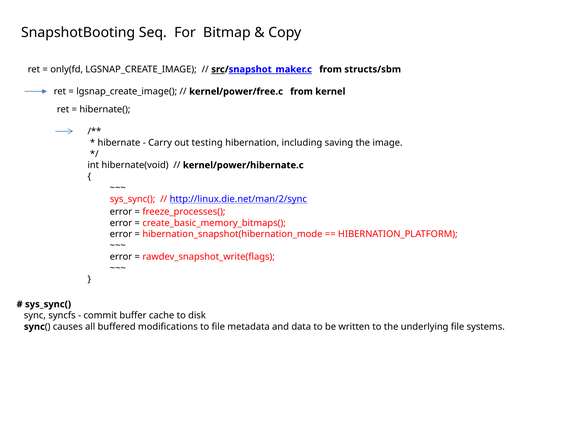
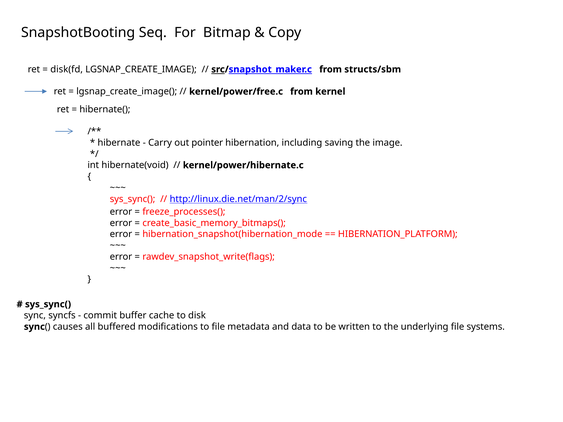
only(fd: only(fd -> disk(fd
testing: testing -> pointer
